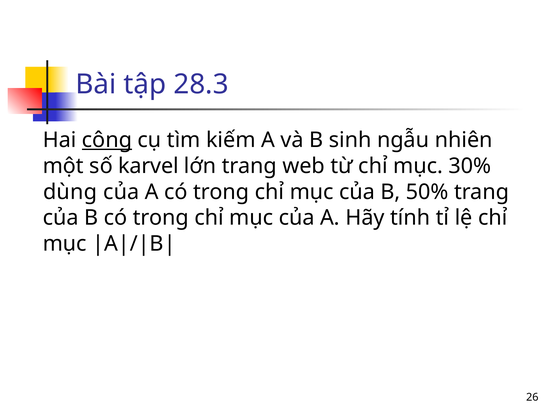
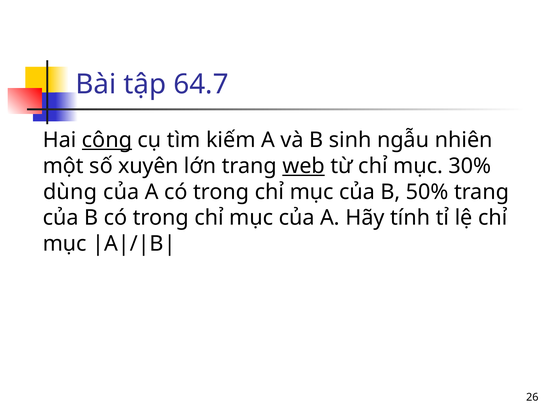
28.3: 28.3 -> 64.7
karvel: karvel -> xuyên
web underline: none -> present
